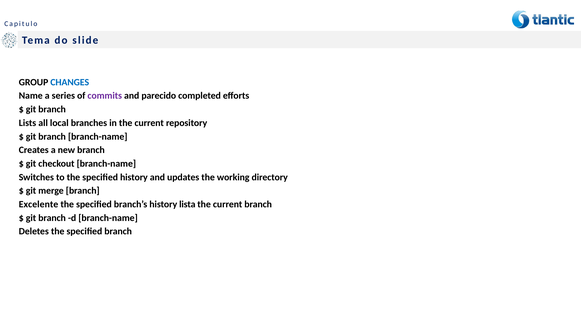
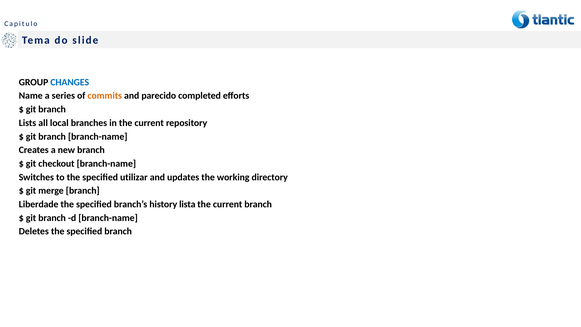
commits colour: purple -> orange
specified history: history -> utilizar
Excelente: Excelente -> Liberdade
